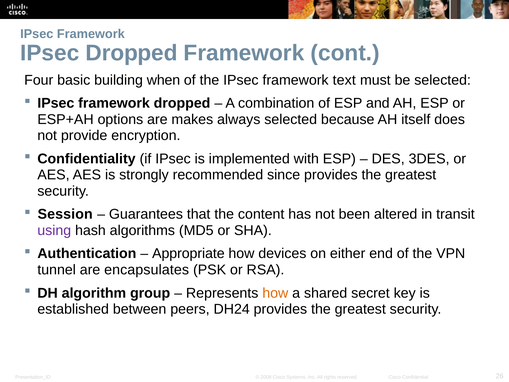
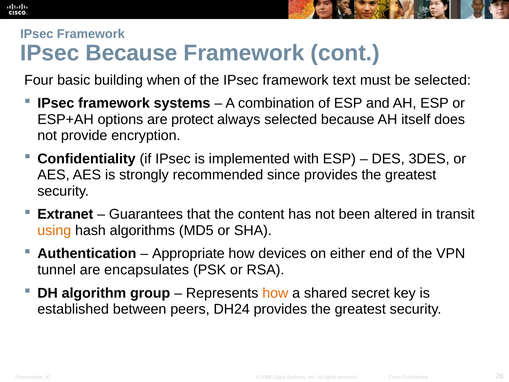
IPsec Dropped: Dropped -> Because
framework dropped: dropped -> systems
makes: makes -> protect
Session: Session -> Extranet
using colour: purple -> orange
